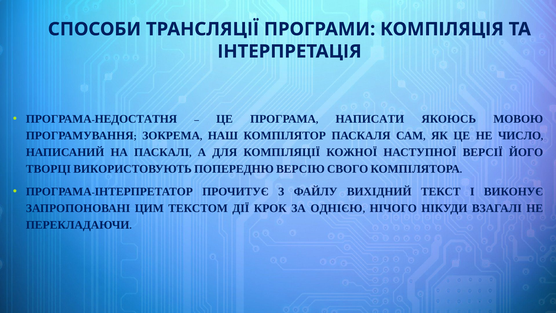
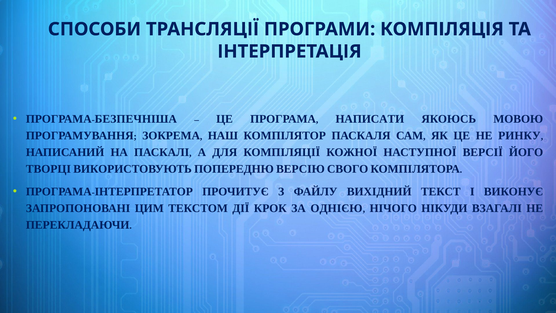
НЕДОСТАТНЯ: НЕДОСТАТНЯ -> БЕЗПЕЧНІША
ЧИСЛО: ЧИСЛО -> РИНКУ
